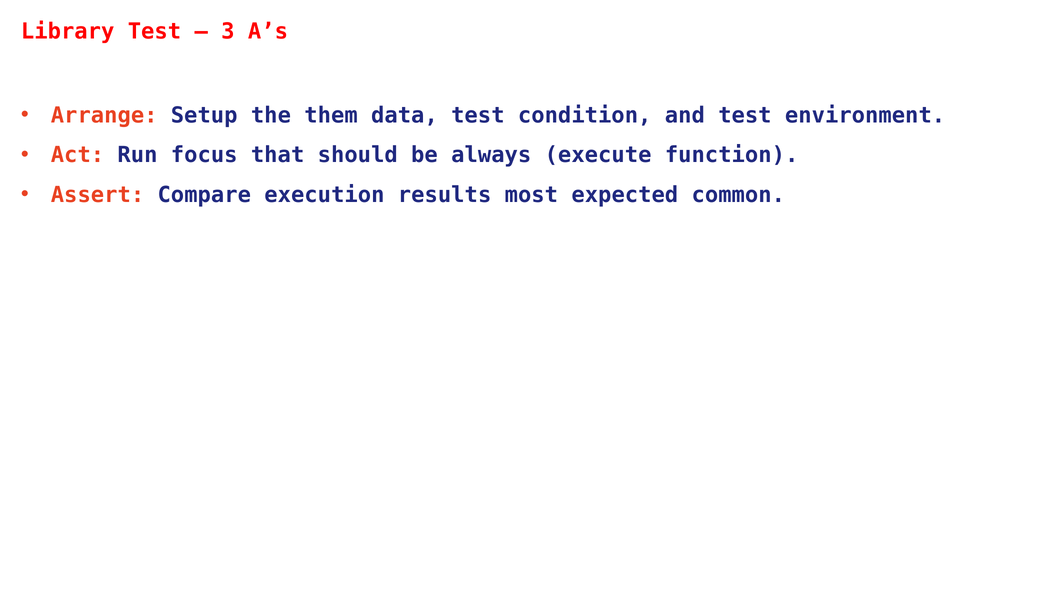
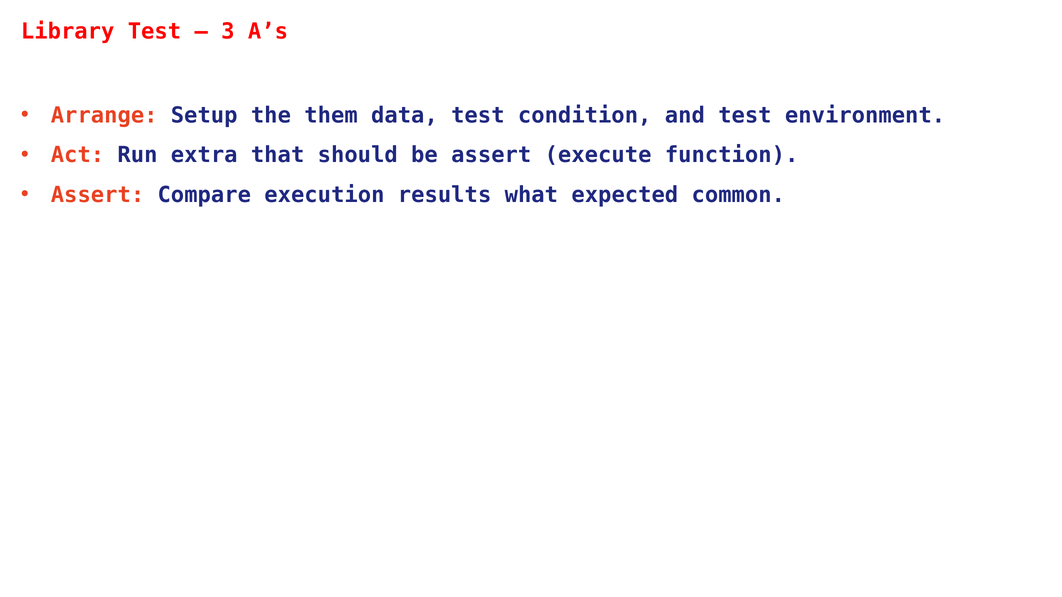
focus: focus -> extra
be always: always -> assert
most: most -> what
